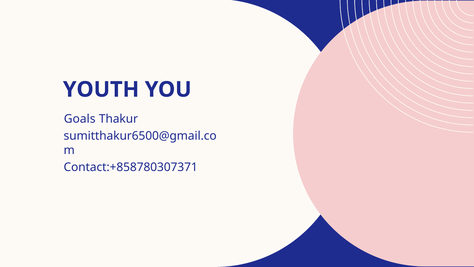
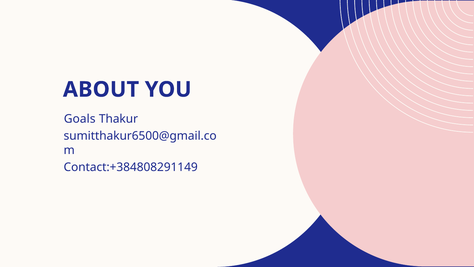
YOUTH: YOUTH -> ABOUT
Contact:+858780307371: Contact:+858780307371 -> Contact:+384808291149
